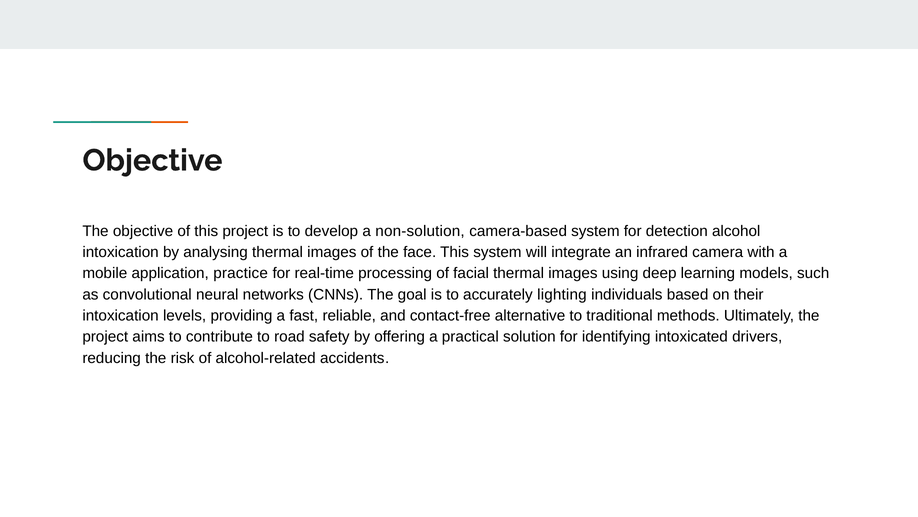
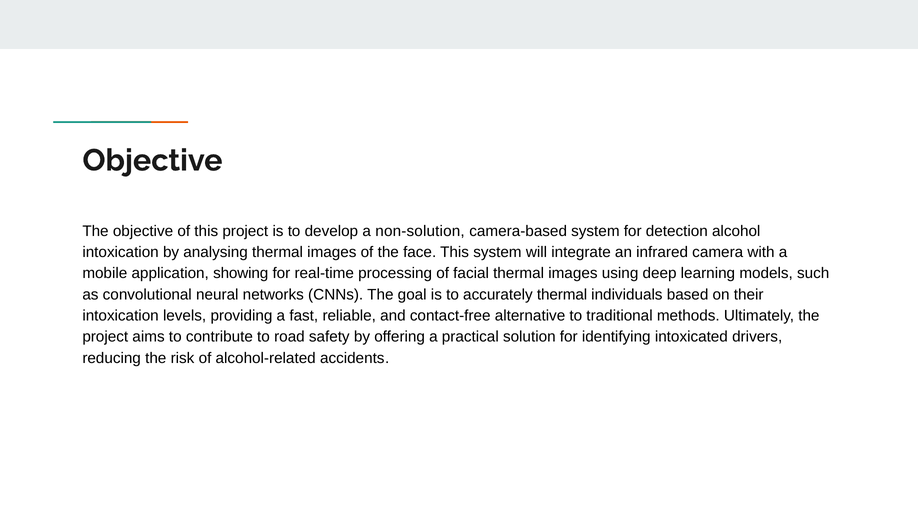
practice: practice -> showing
accurately lighting: lighting -> thermal
